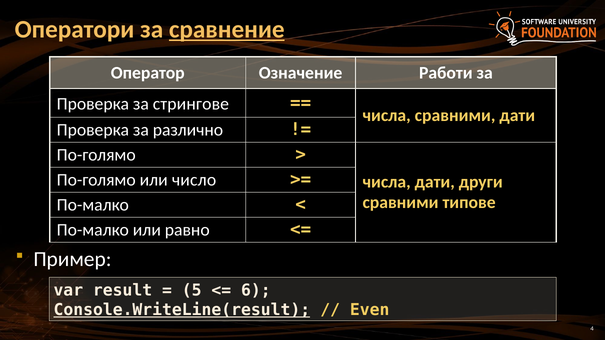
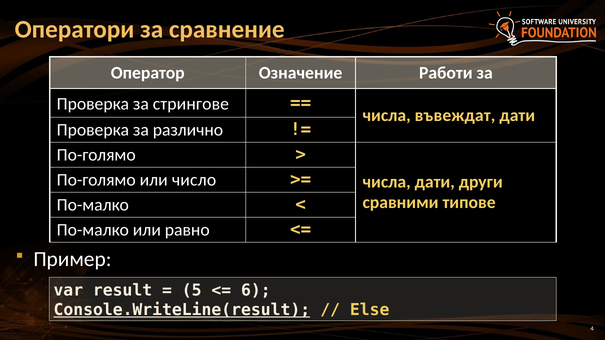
сравнение underline: present -> none
числа сравними: сравними -> въвеждат
Even: Even -> Else
